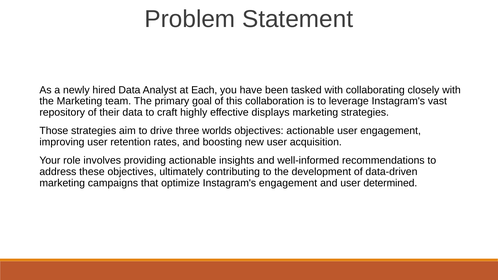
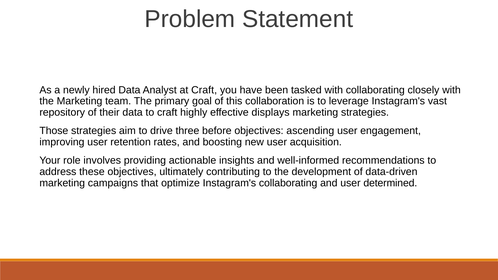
at Each: Each -> Craft
worlds: worlds -> before
objectives actionable: actionable -> ascending
Instagram's engagement: engagement -> collaborating
